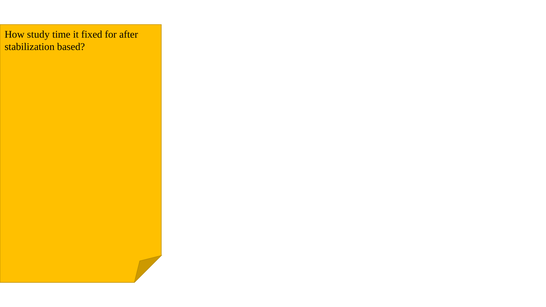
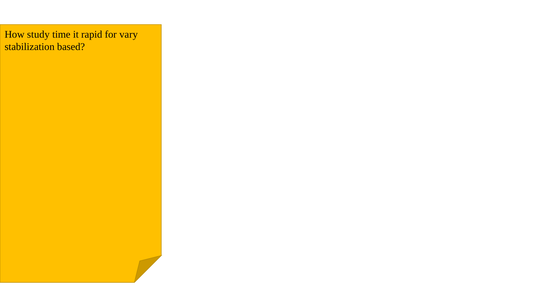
fixed: fixed -> rapid
after: after -> vary
